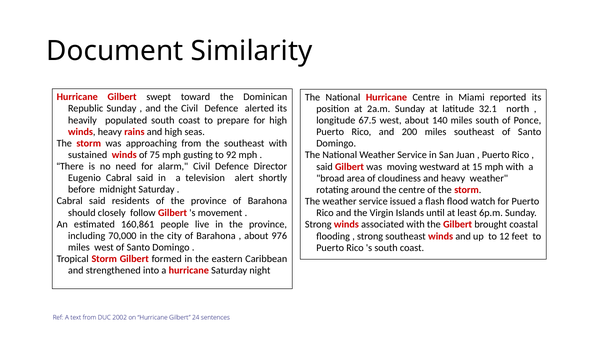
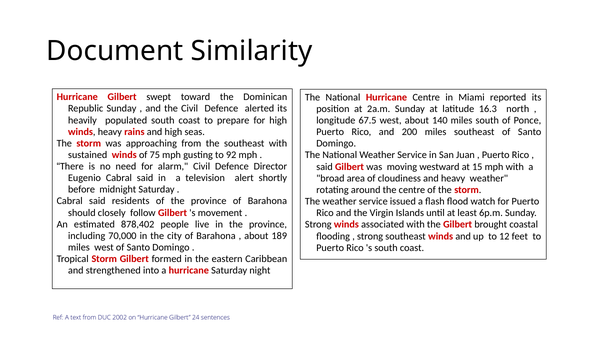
32.1: 32.1 -> 16.3
160,861: 160,861 -> 878,402
976: 976 -> 189
